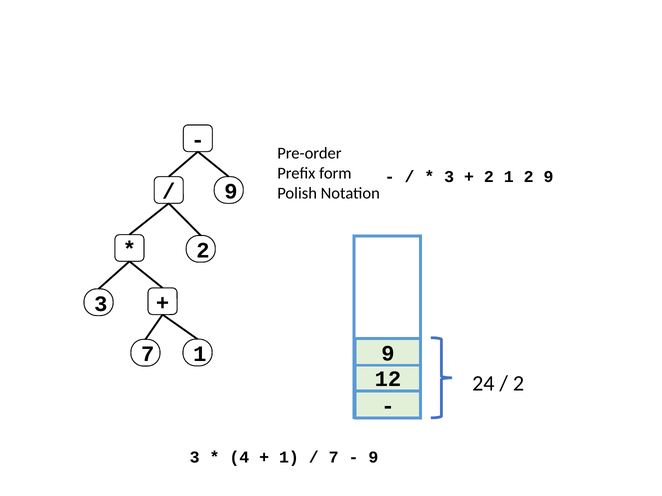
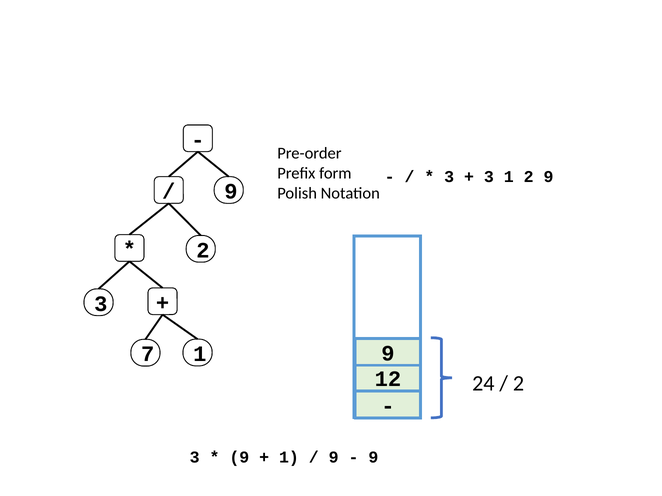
2 at (489, 177): 2 -> 3
4 at (239, 458): 4 -> 9
7 at (334, 458): 7 -> 9
